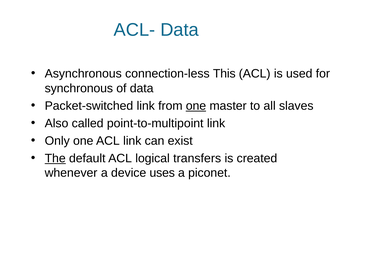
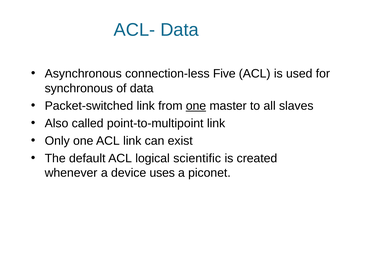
This: This -> Five
The underline: present -> none
transfers: transfers -> scientific
